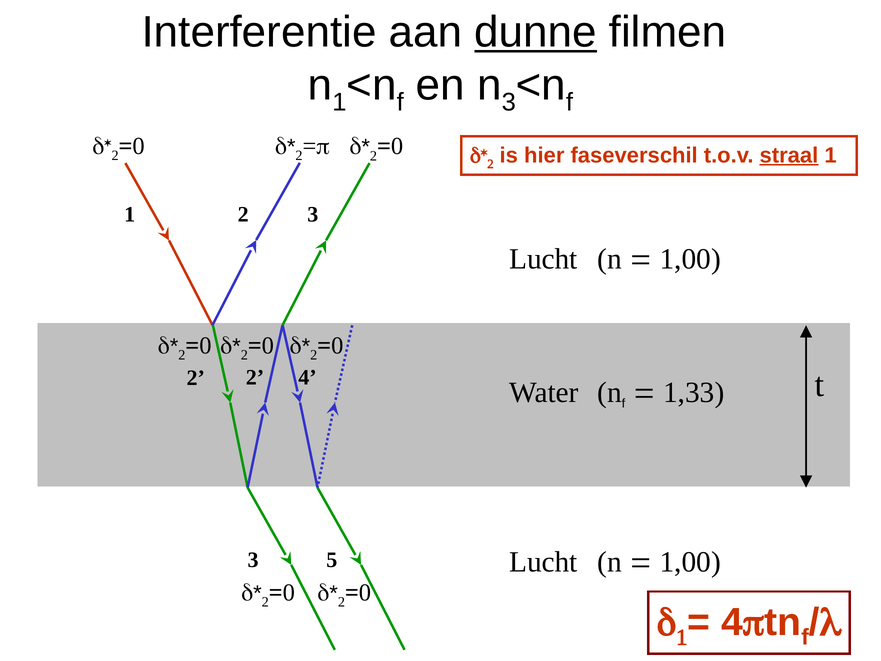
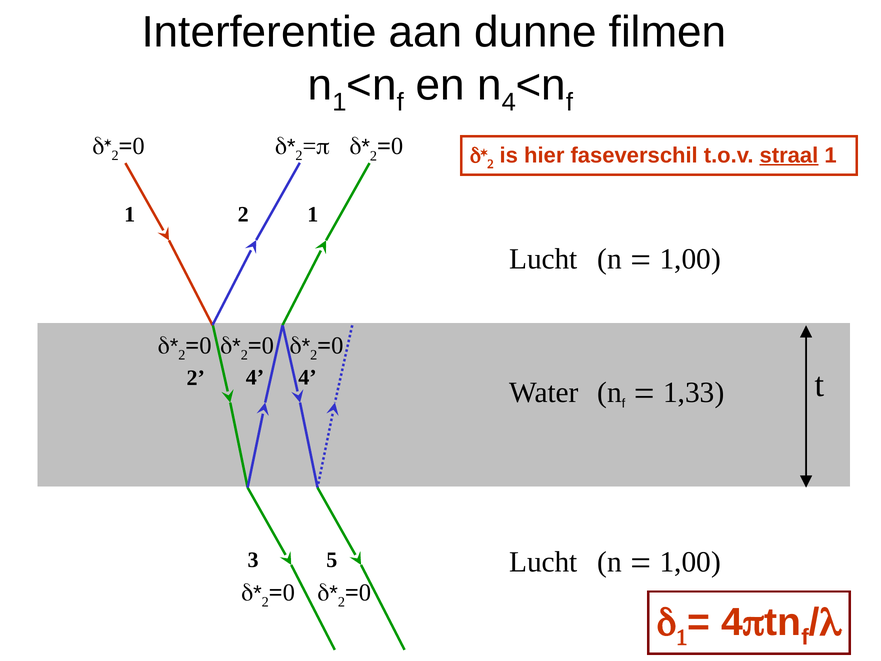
dunne underline: present -> none
n 3: 3 -> 4
1 2 3: 3 -> 1
2 at (255, 377): 2 -> 4
